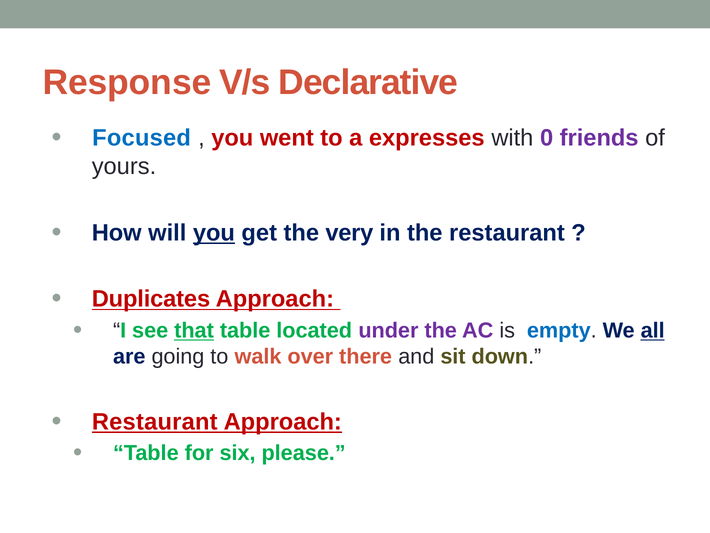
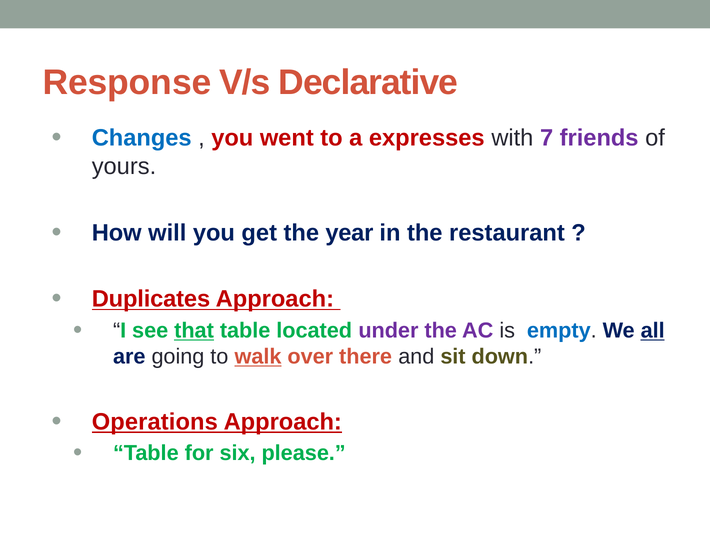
Focused: Focused -> Changes
0: 0 -> 7
you at (214, 233) underline: present -> none
very: very -> year
walk underline: none -> present
Restaurant at (155, 421): Restaurant -> Operations
